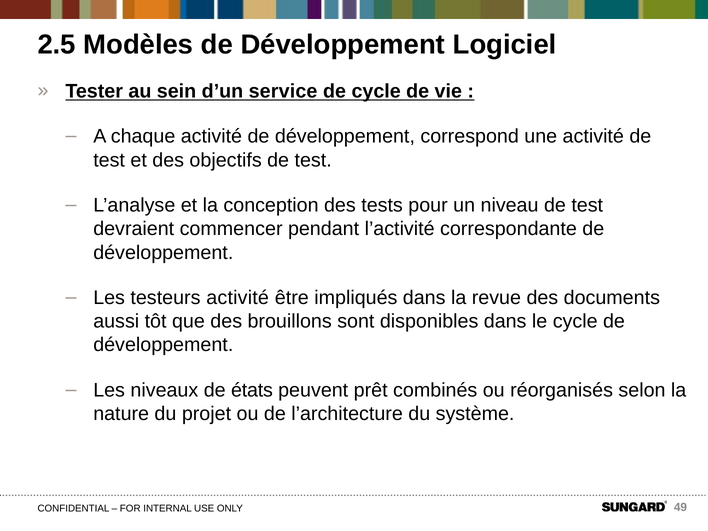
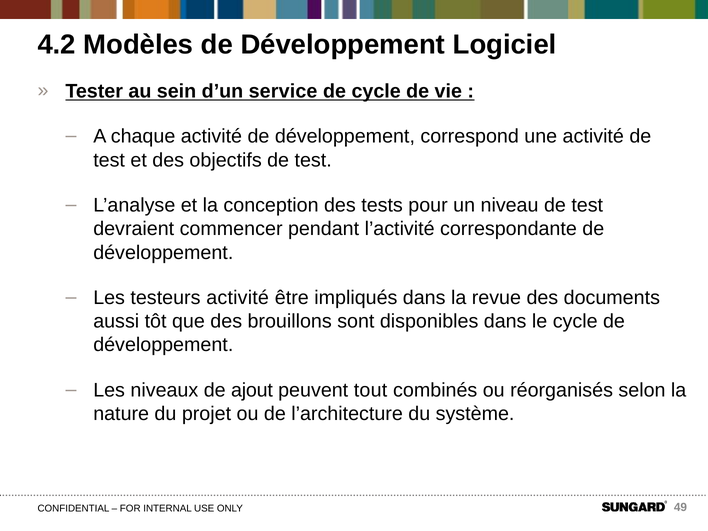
2.5: 2.5 -> 4.2
états: états -> ajout
prêt: prêt -> tout
